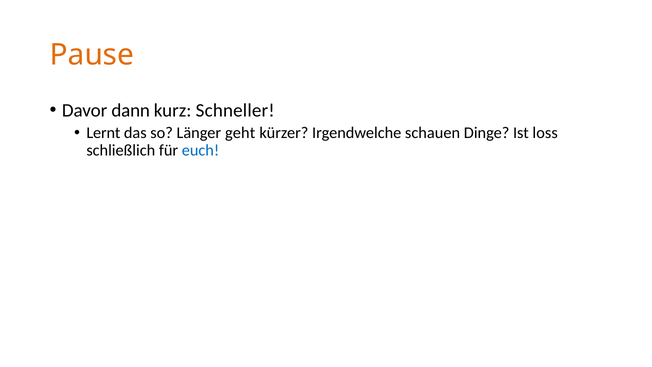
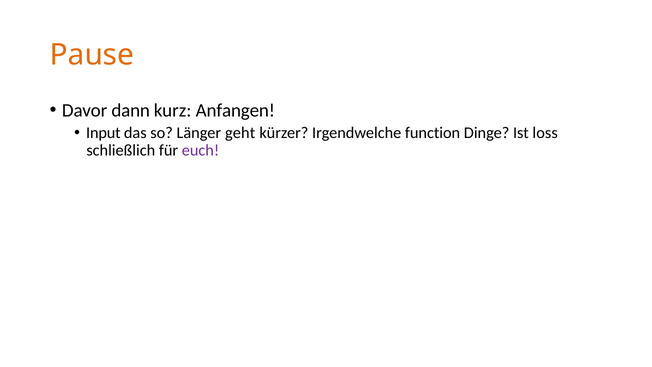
Schneller: Schneller -> Anfangen
Lernt: Lernt -> Input
schauen: schauen -> function
euch colour: blue -> purple
